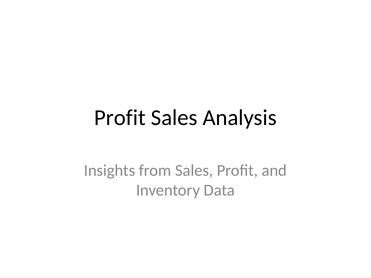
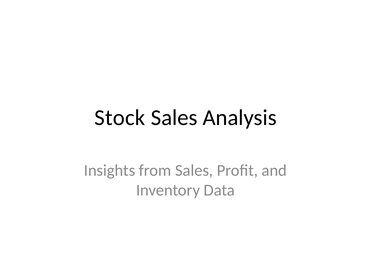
Profit at (120, 118): Profit -> Stock
